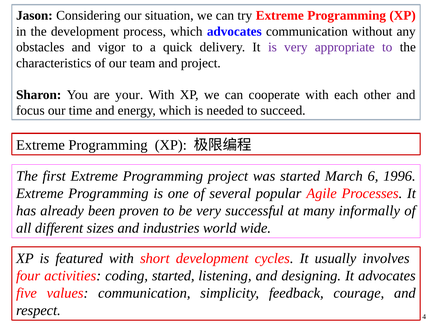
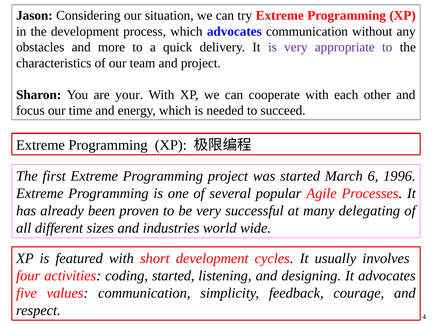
vigor: vigor -> more
informally: informally -> delegating
